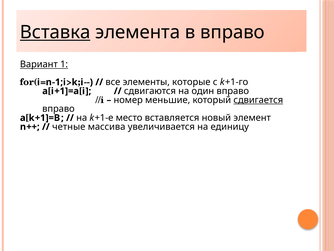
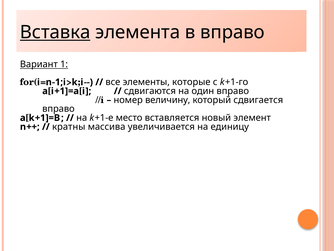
меньшие: меньшие -> величину
сдвигается underline: present -> none
четные: четные -> кратны
